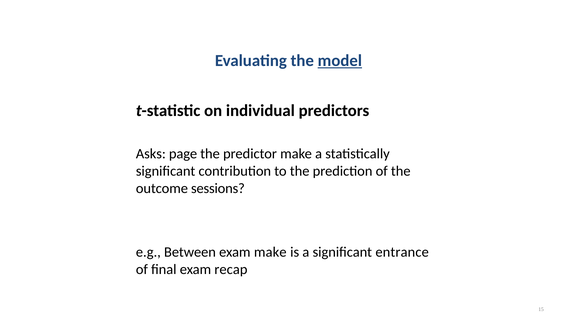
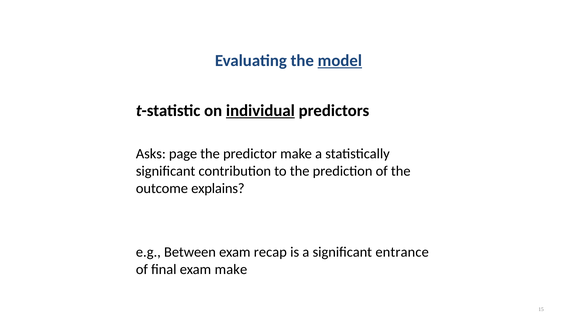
individual underline: none -> present
sessions: sessions -> explains
exam make: make -> recap
exam recap: recap -> make
